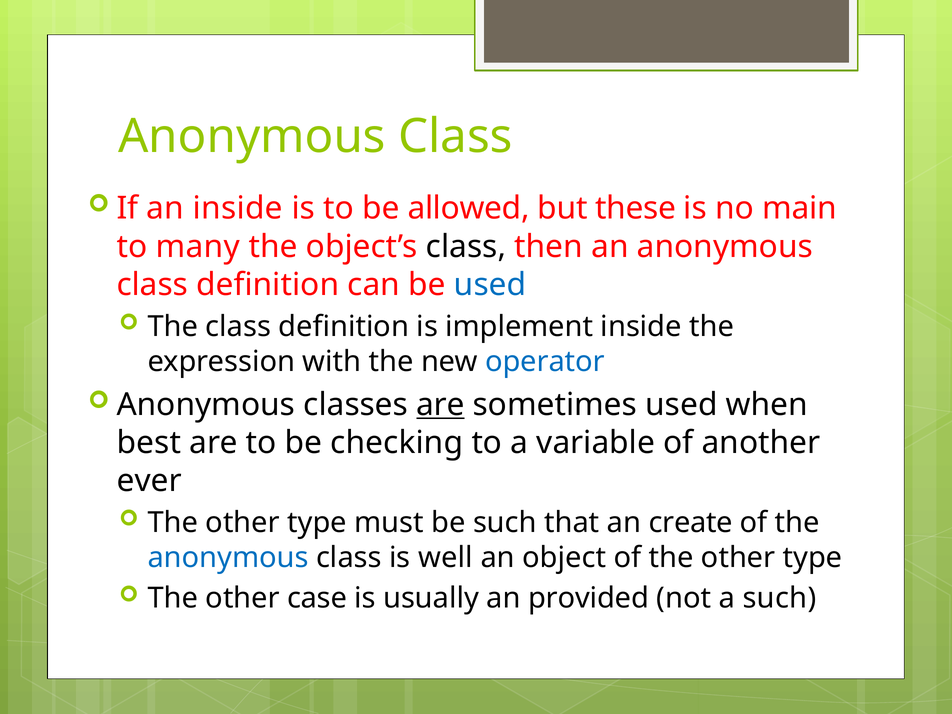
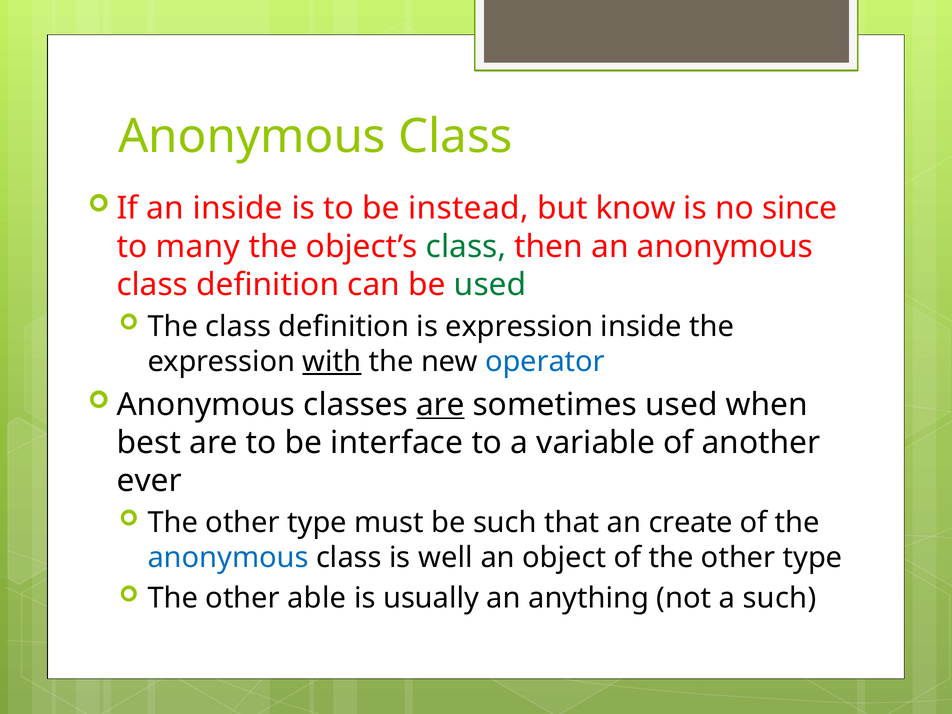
allowed: allowed -> instead
these: these -> know
main: main -> since
class at (466, 247) colour: black -> green
used at (490, 285) colour: blue -> green
is implement: implement -> expression
with underline: none -> present
checking: checking -> interface
case: case -> able
provided: provided -> anything
